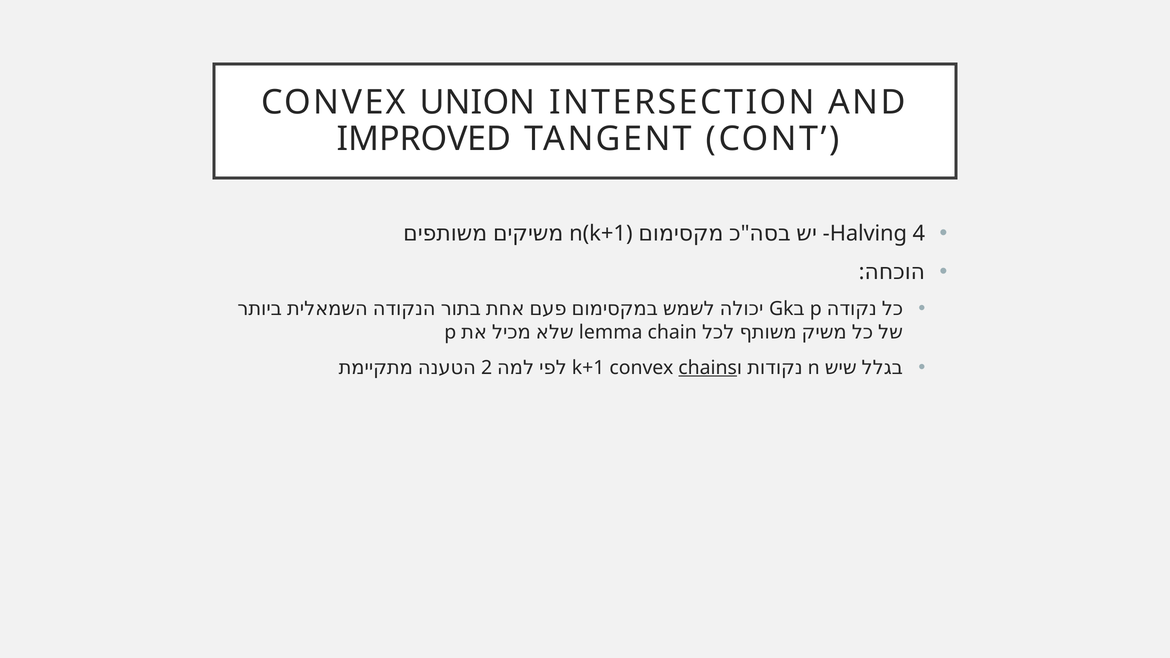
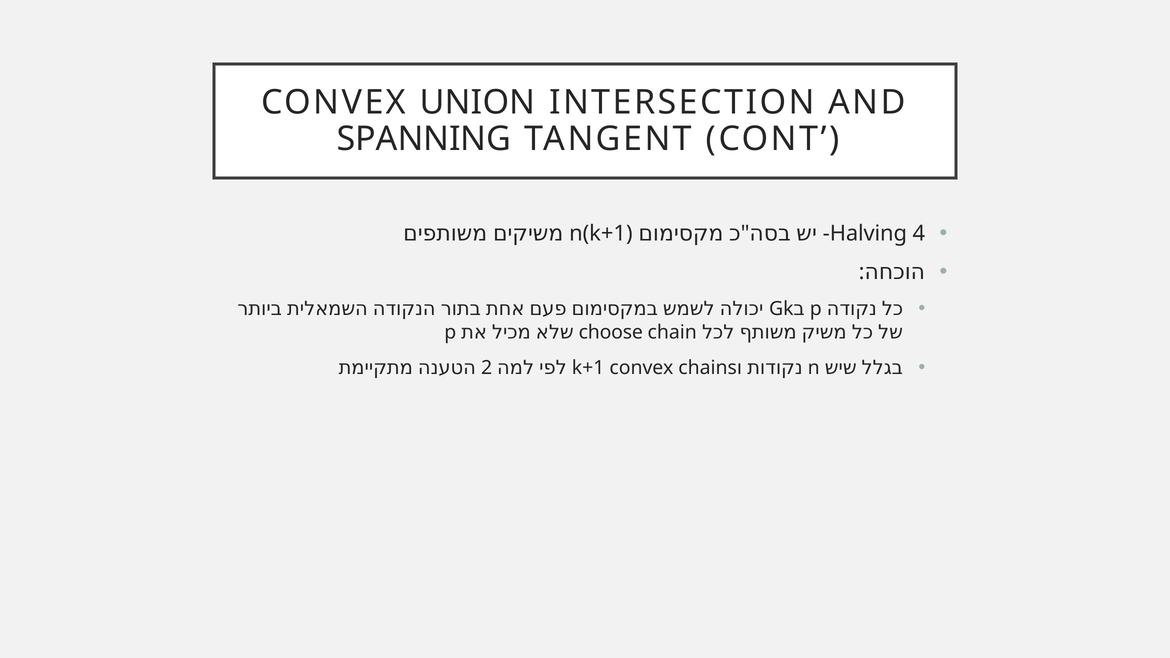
IMPROVED: IMPROVED -> SPANNING
lemma: lemma -> choose
chains underline: present -> none
